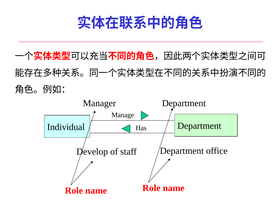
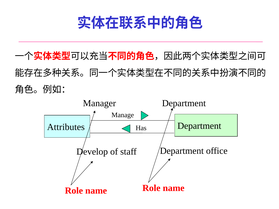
Individual: Individual -> Attributes
